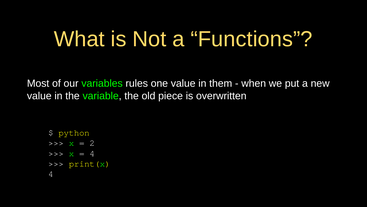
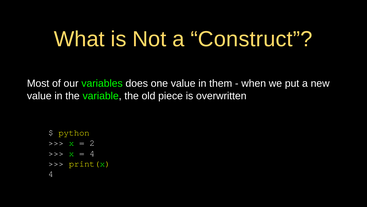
Functions: Functions -> Construct
rules: rules -> does
